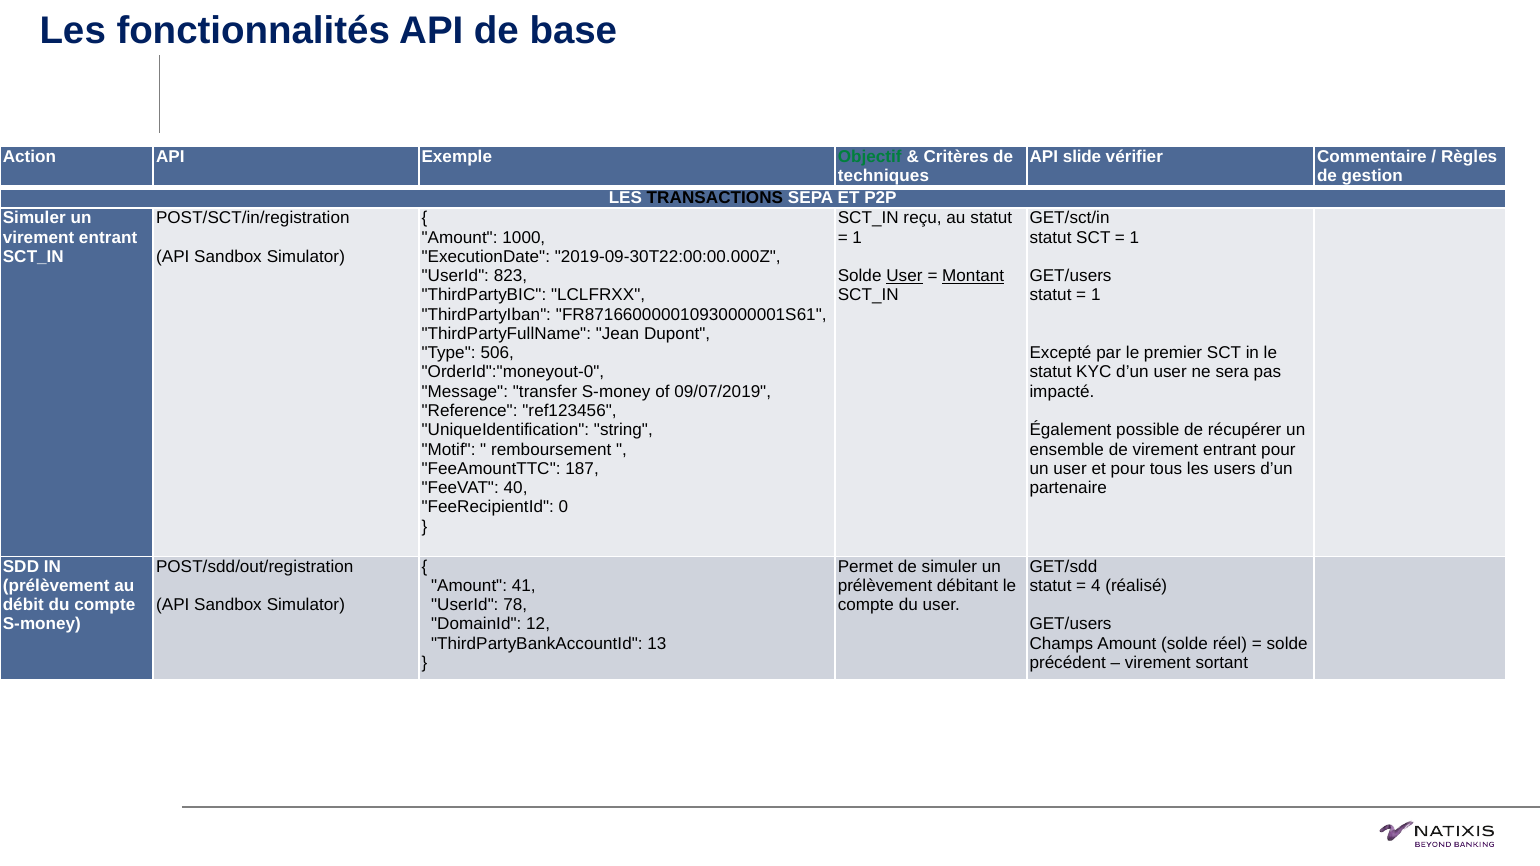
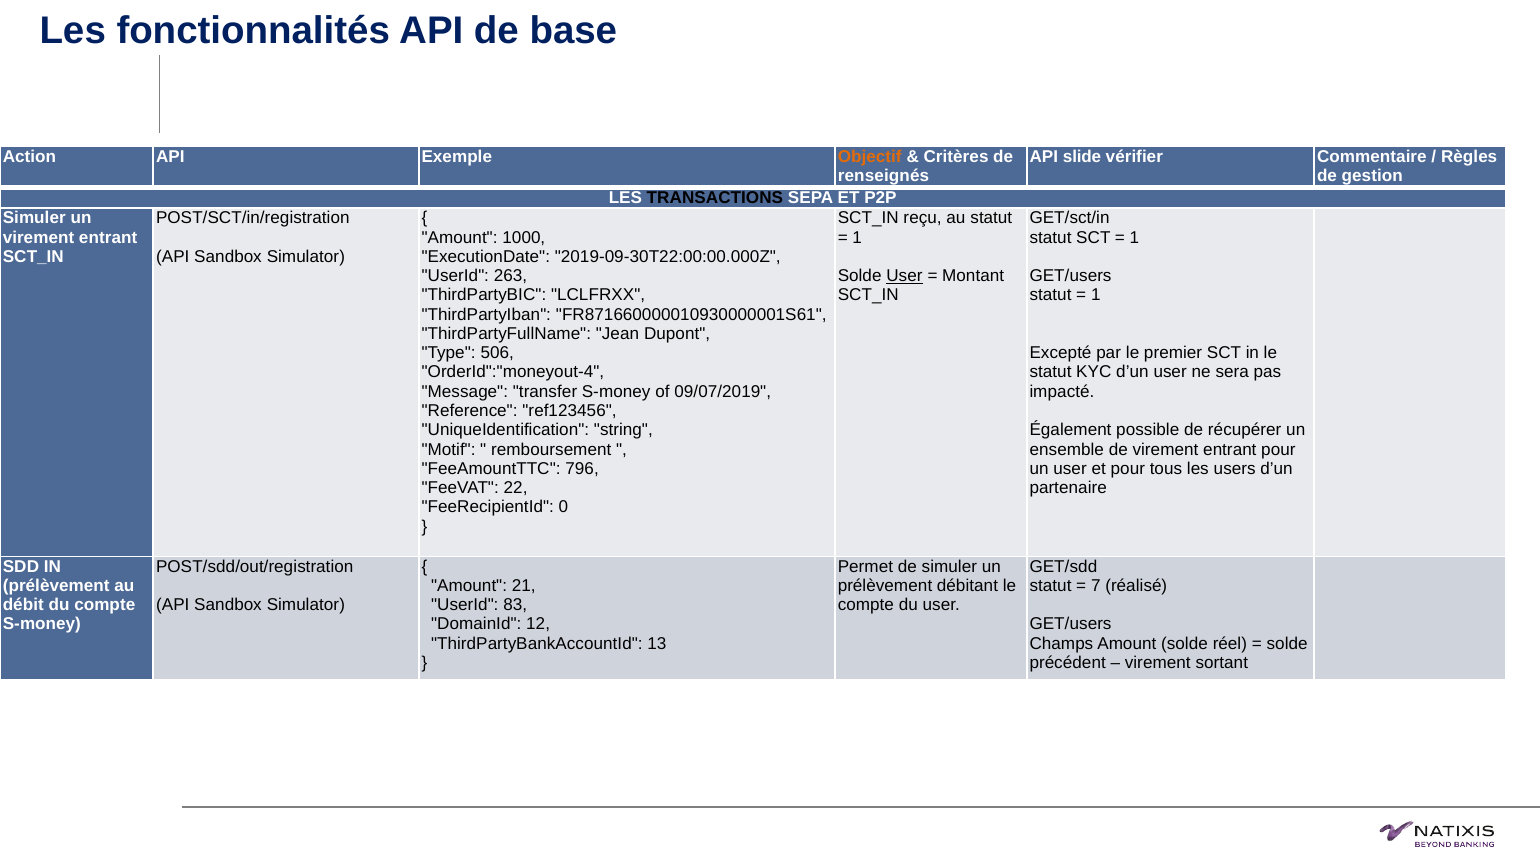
Objectif colour: green -> orange
techniques: techniques -> renseignés
823: 823 -> 263
Montant underline: present -> none
OrderId":"moneyout-0: OrderId":"moneyout-0 -> OrderId":"moneyout-4
187: 187 -> 796
40: 40 -> 22
41: 41 -> 21
4: 4 -> 7
78: 78 -> 83
